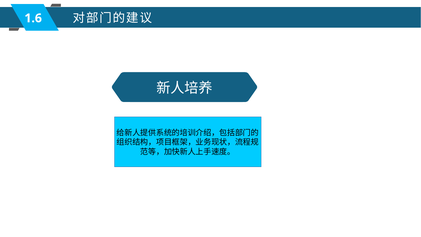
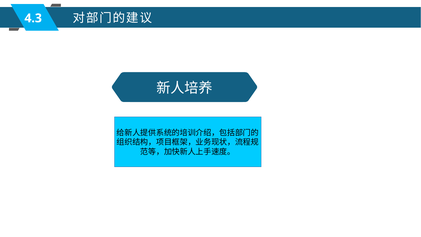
1.6: 1.6 -> 4.3
